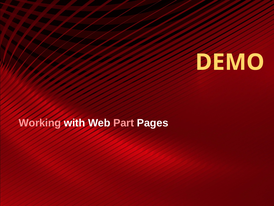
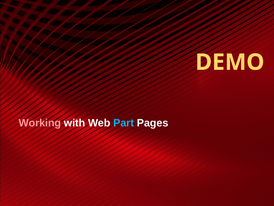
Part colour: pink -> light blue
